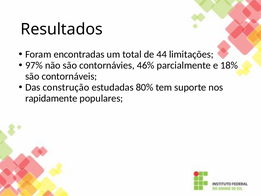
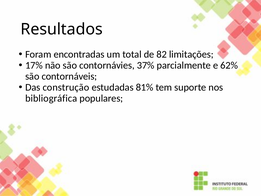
44: 44 -> 82
97%: 97% -> 17%
46%: 46% -> 37%
18%: 18% -> 62%
80%: 80% -> 81%
rapidamente: rapidamente -> bibliográfica
